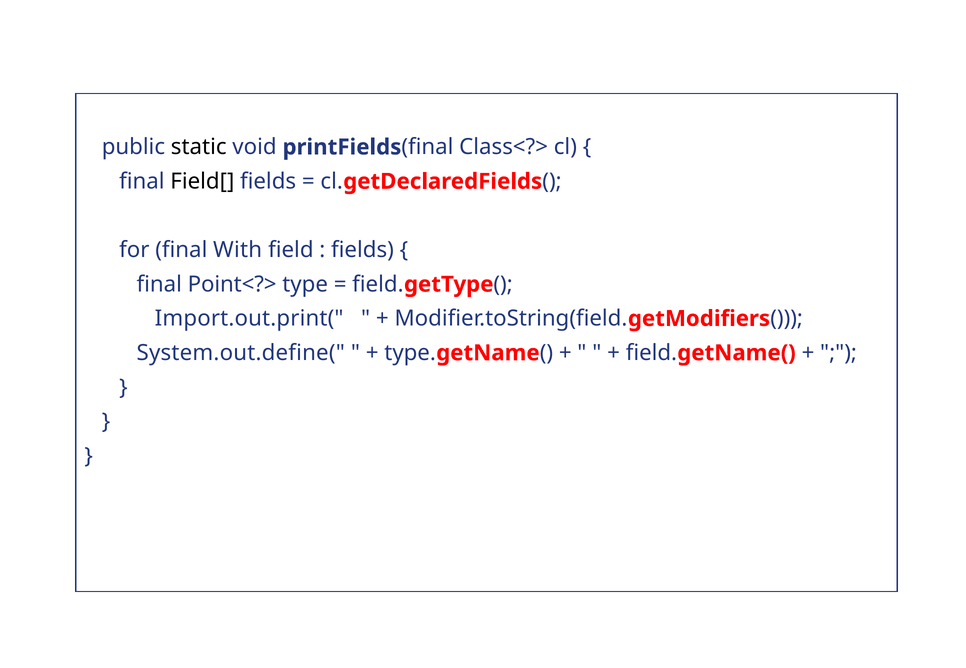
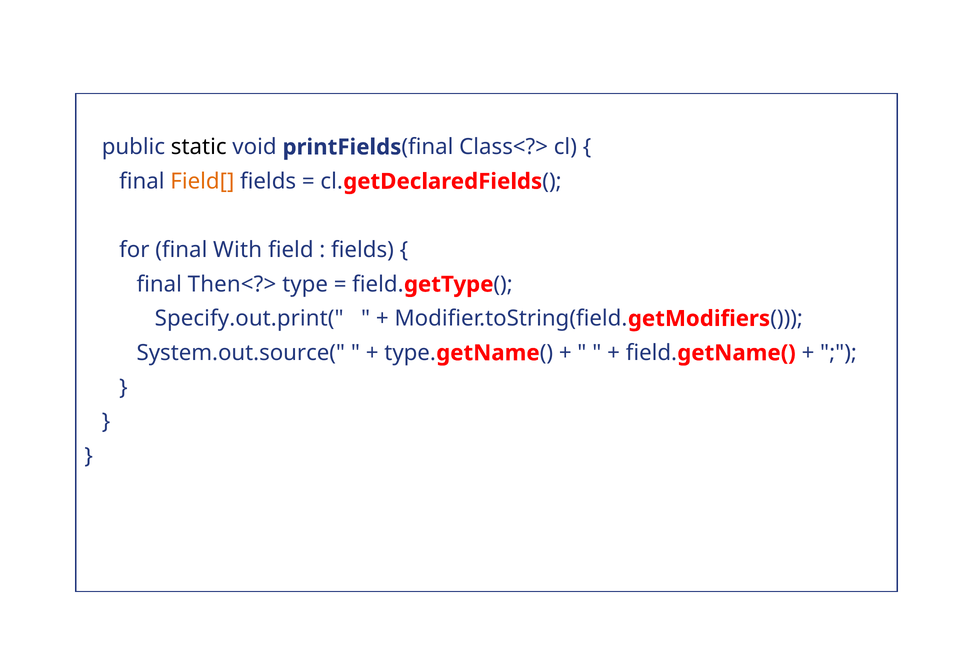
Field[ colour: black -> orange
Point<?>: Point<?> -> Then<?>
Import.out.print(: Import.out.print( -> Specify.out.print(
System.out.define(: System.out.define( -> System.out.source(
